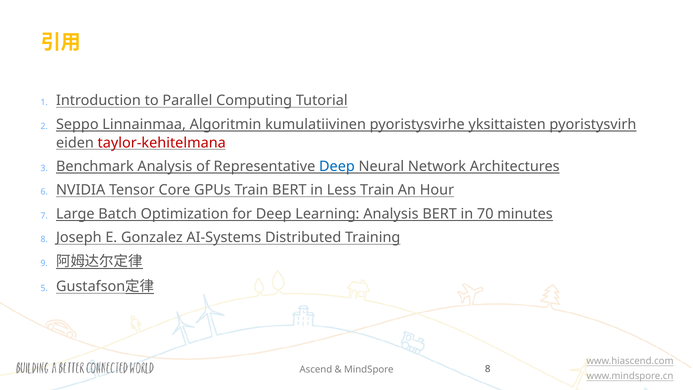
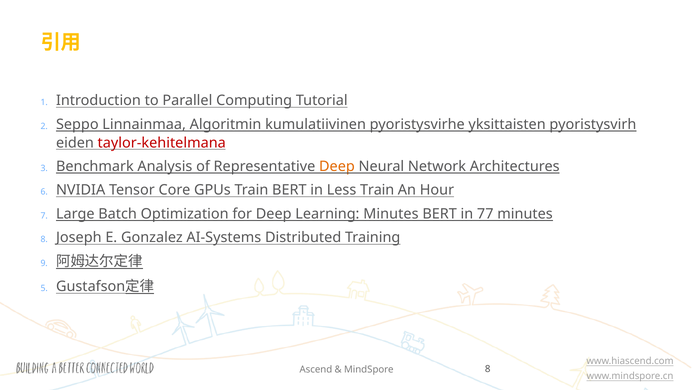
Deep at (337, 166) colour: blue -> orange
Learning Analysis: Analysis -> Minutes
70: 70 -> 77
